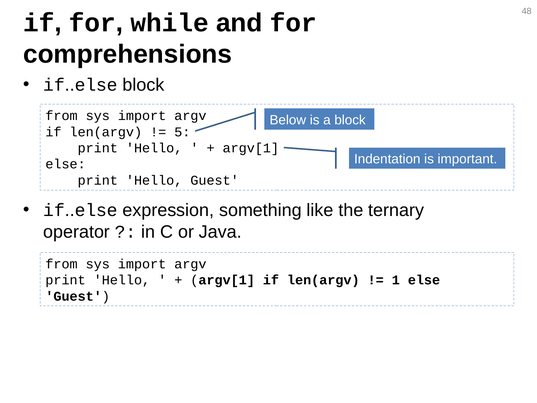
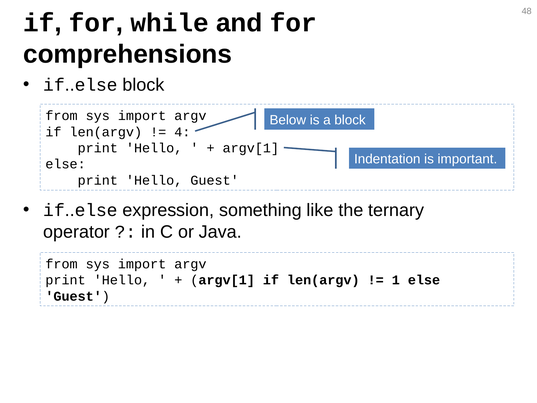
5: 5 -> 4
